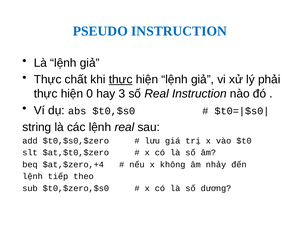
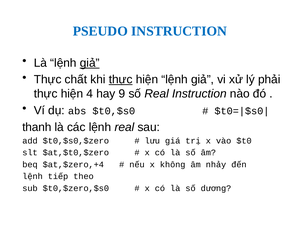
giả at (90, 63) underline: none -> present
0: 0 -> 4
3: 3 -> 9
string: string -> thanh
